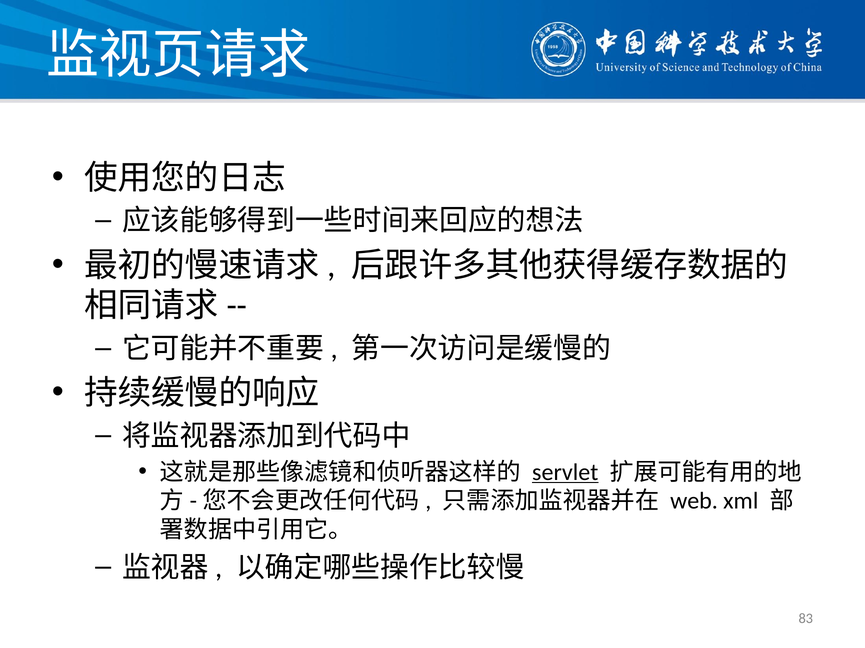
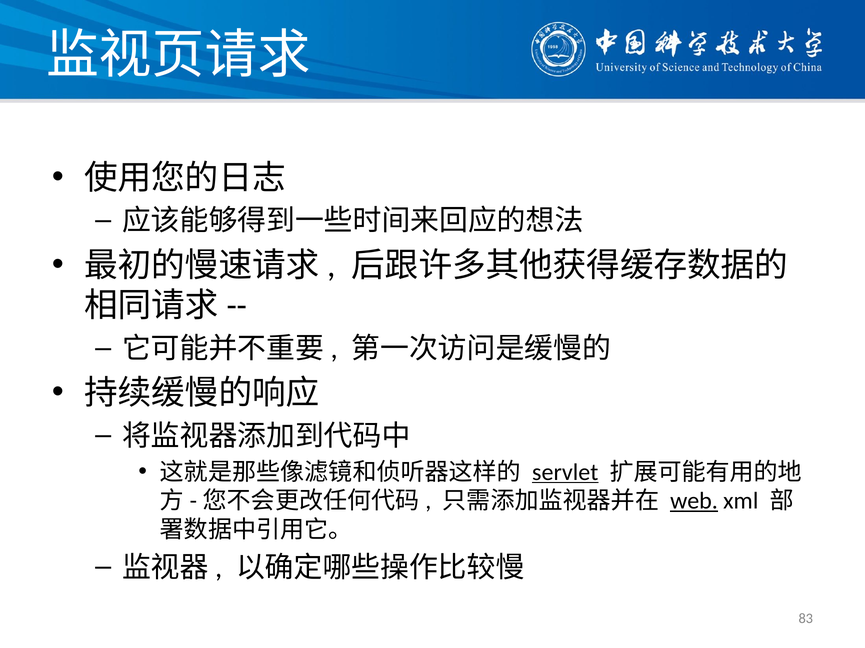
web underline: none -> present
